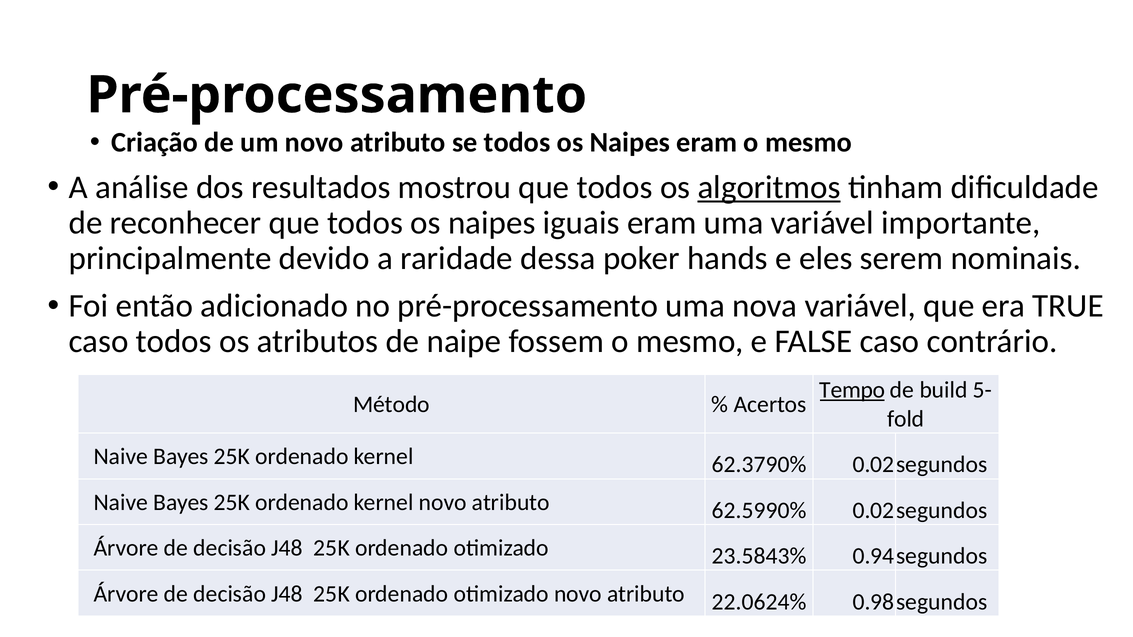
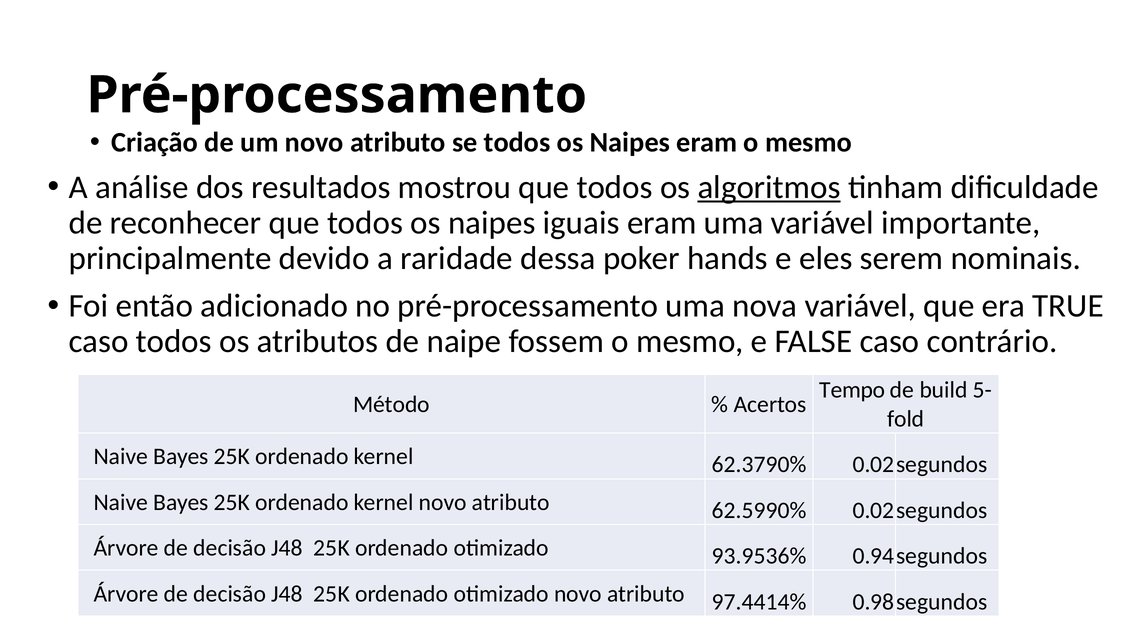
Tempo underline: present -> none
23.5843%: 23.5843% -> 93.9536%
22.0624%: 22.0624% -> 97.4414%
